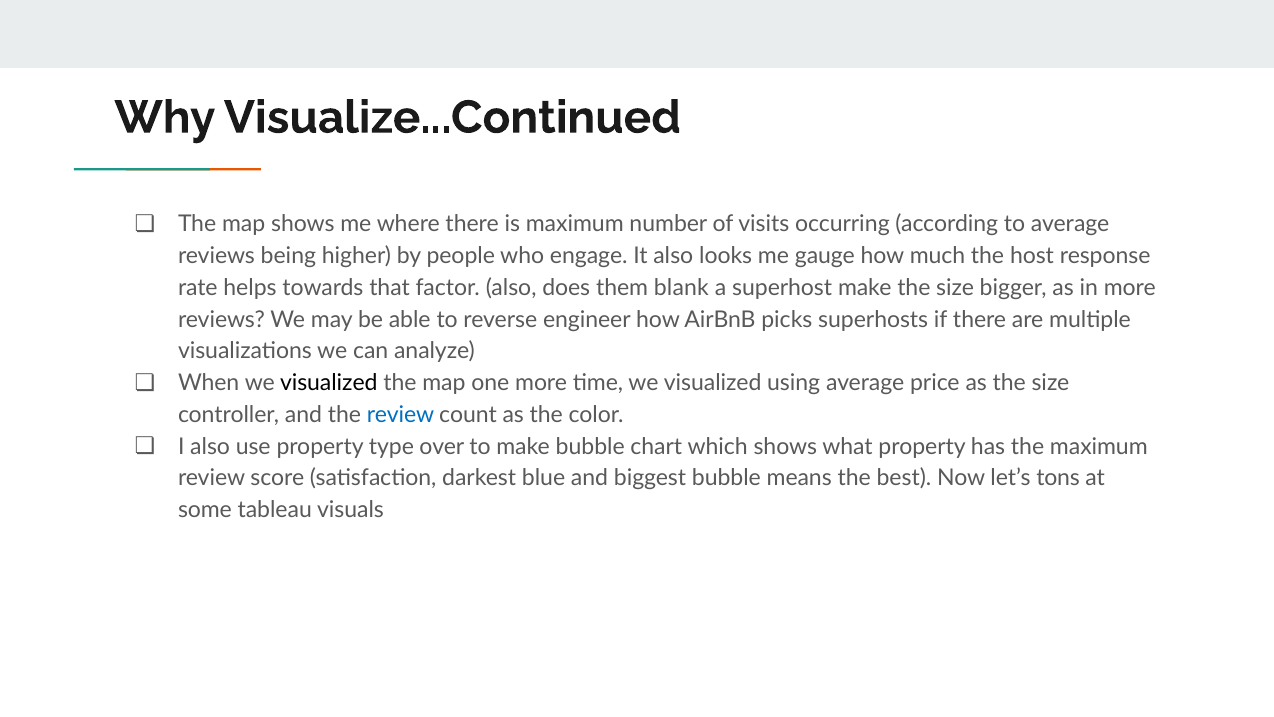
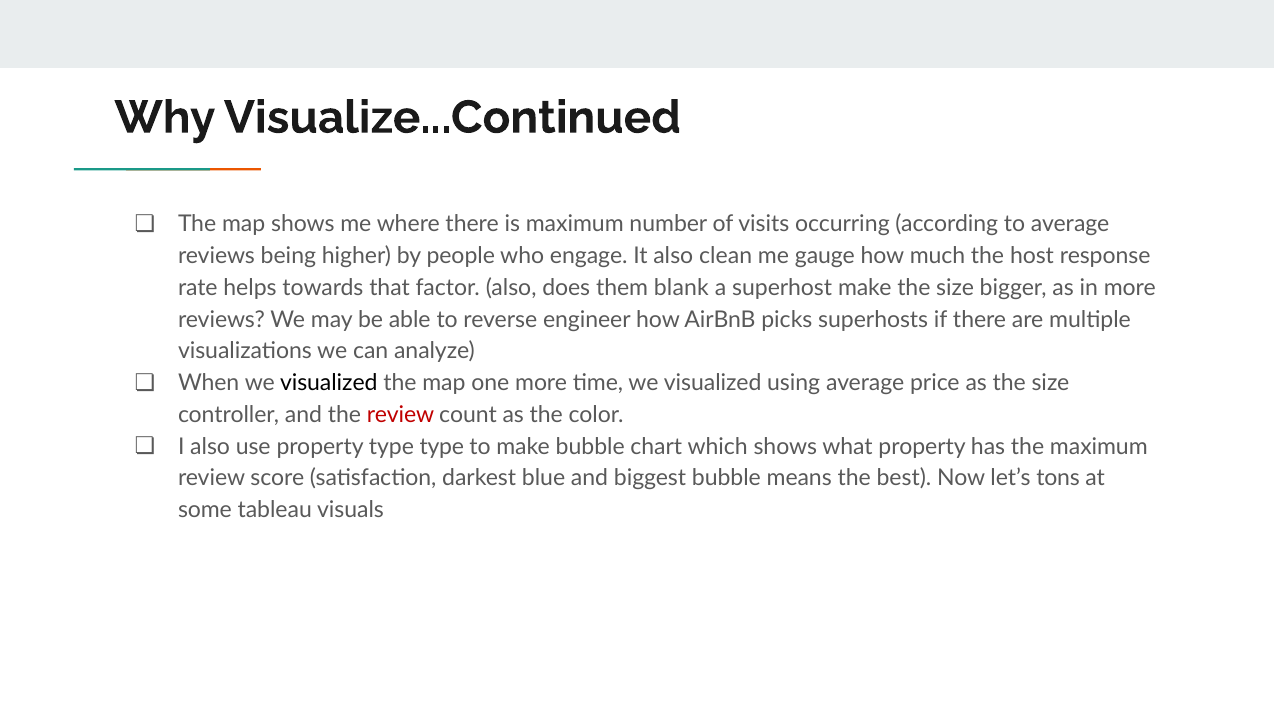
looks: looks -> clean
review at (400, 415) colour: blue -> red
type over: over -> type
